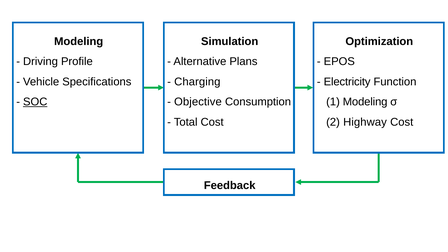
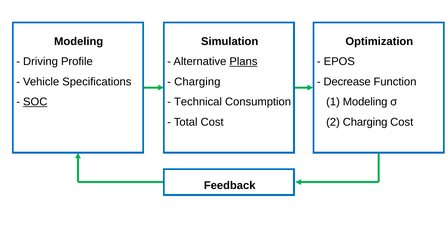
Plans underline: none -> present
Electricity: Electricity -> Decrease
Objective: Objective -> Technical
2 Highway: Highway -> Charging
